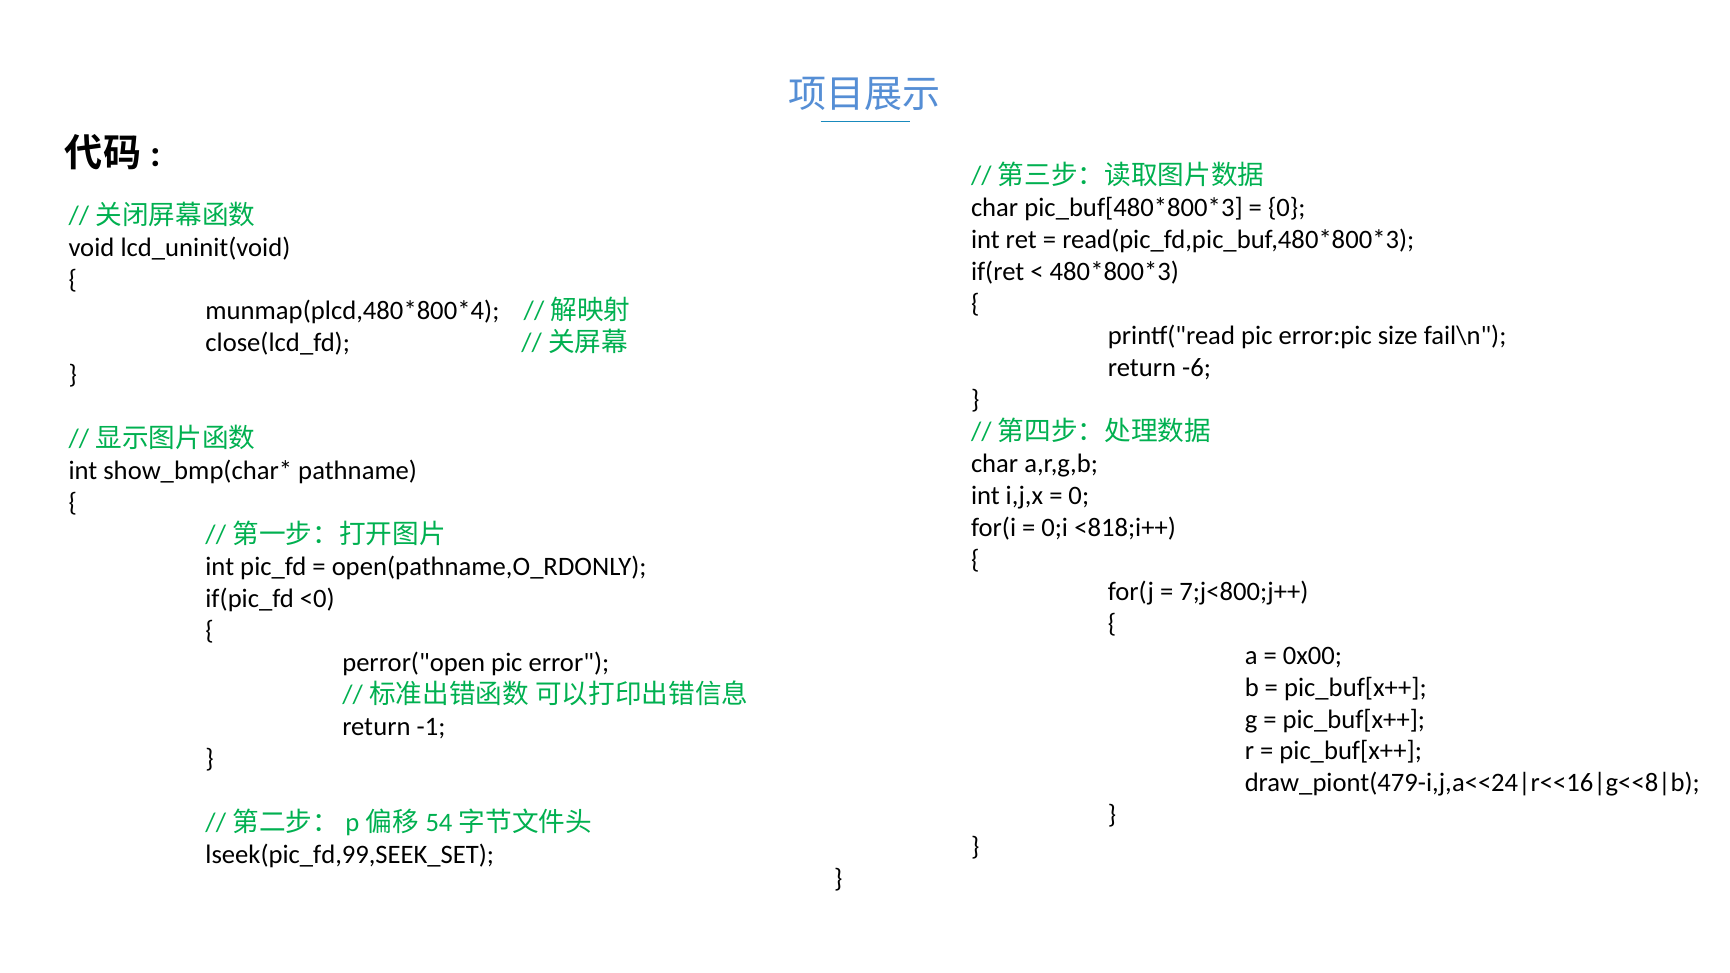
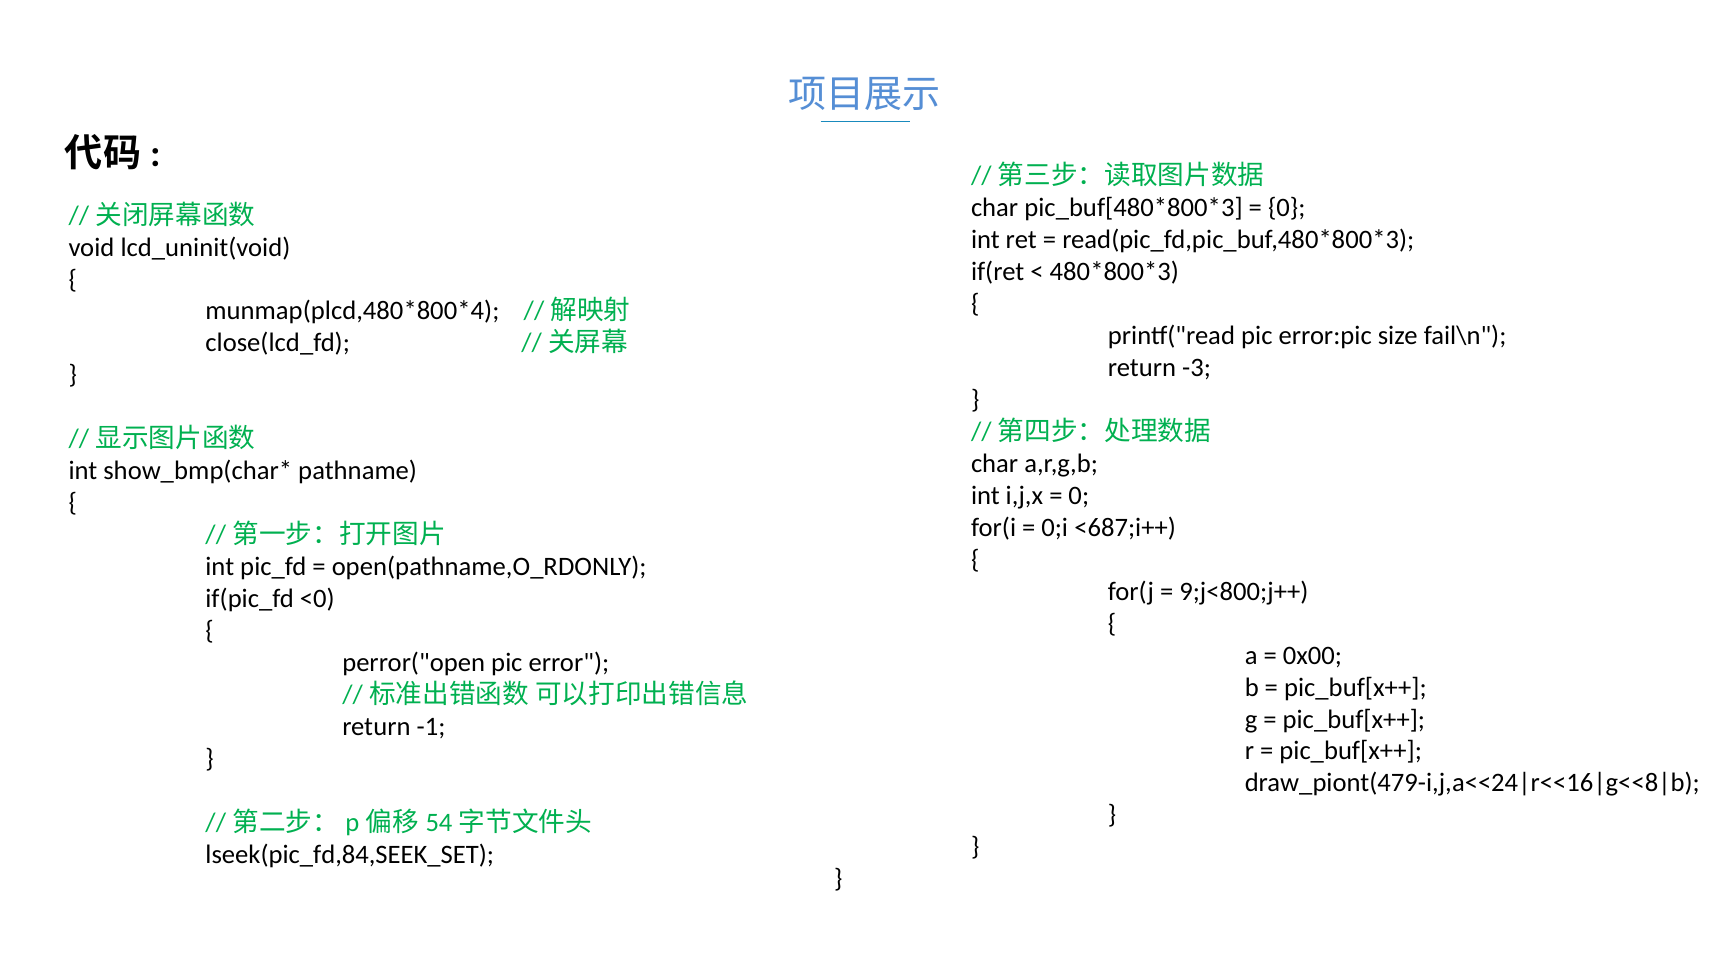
-6: -6 -> -3
<818;i++: <818;i++ -> <687;i++
7;j<800;j++: 7;j<800;j++ -> 9;j<800;j++
lseek(pic_fd,99,SEEK_SET: lseek(pic_fd,99,SEEK_SET -> lseek(pic_fd,84,SEEK_SET
